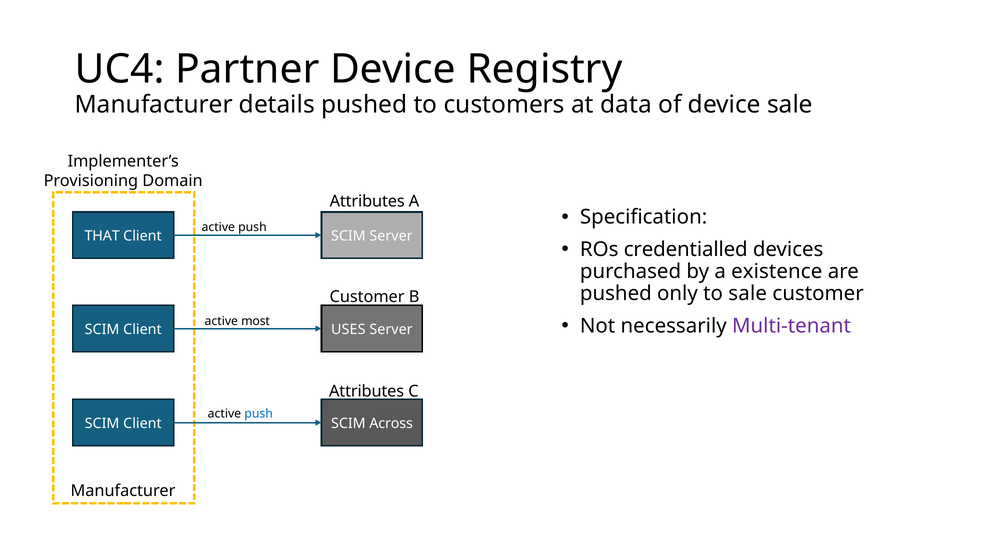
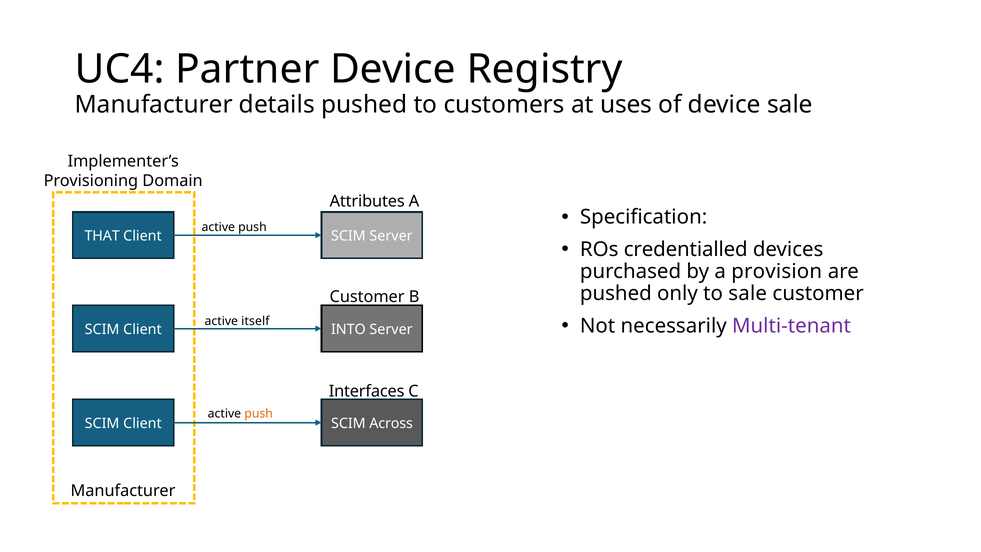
data: data -> uses
existence: existence -> provision
most: most -> itself
USES: USES -> INTO
Attributes at (367, 391): Attributes -> Interfaces
push at (259, 414) colour: blue -> orange
